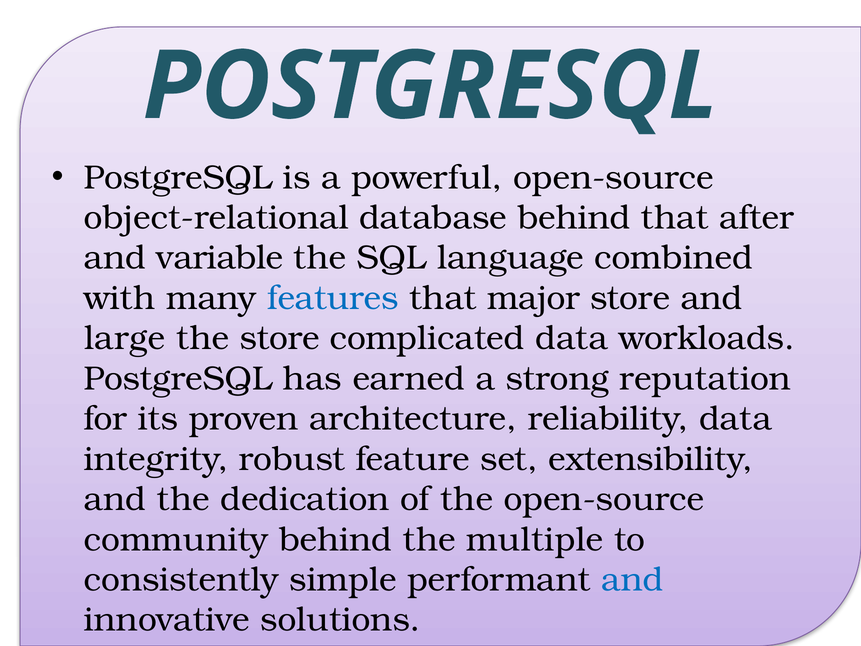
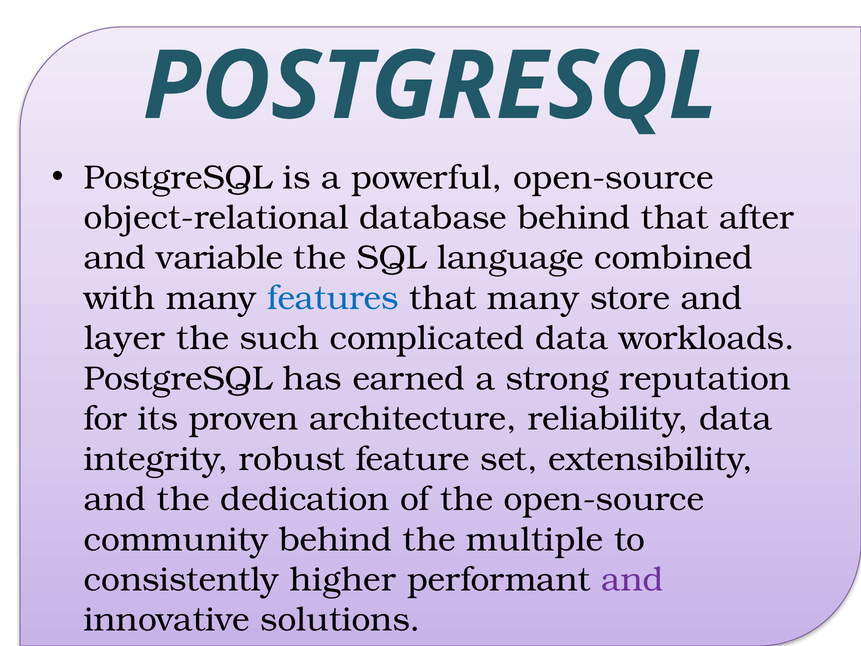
that major: major -> many
large: large -> layer
the store: store -> such
simple: simple -> higher
and at (632, 579) colour: blue -> purple
